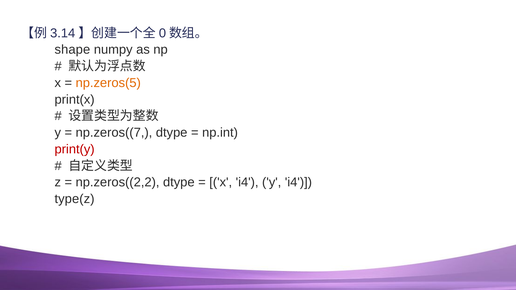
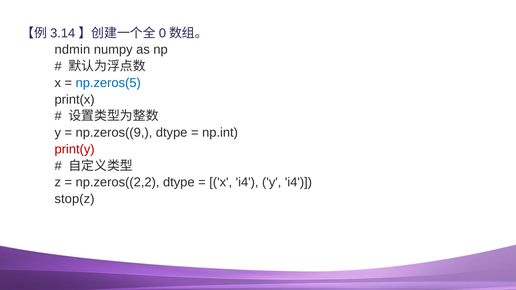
shape: shape -> ndmin
np.zeros(5 colour: orange -> blue
np.zeros((7: np.zeros((7 -> np.zeros((9
type(z: type(z -> stop(z
